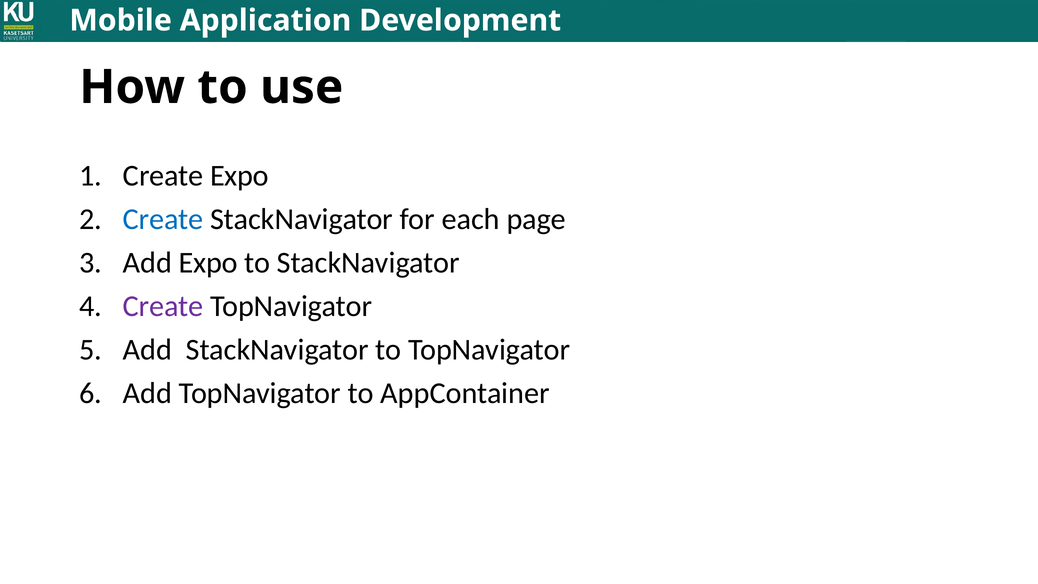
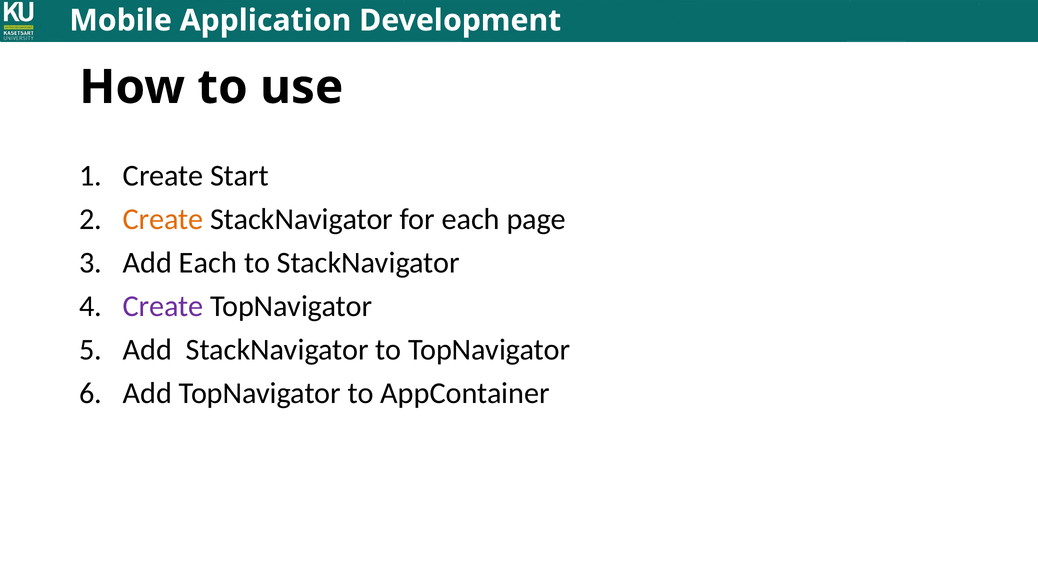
Create Expo: Expo -> Start
Create at (163, 219) colour: blue -> orange
Add Expo: Expo -> Each
